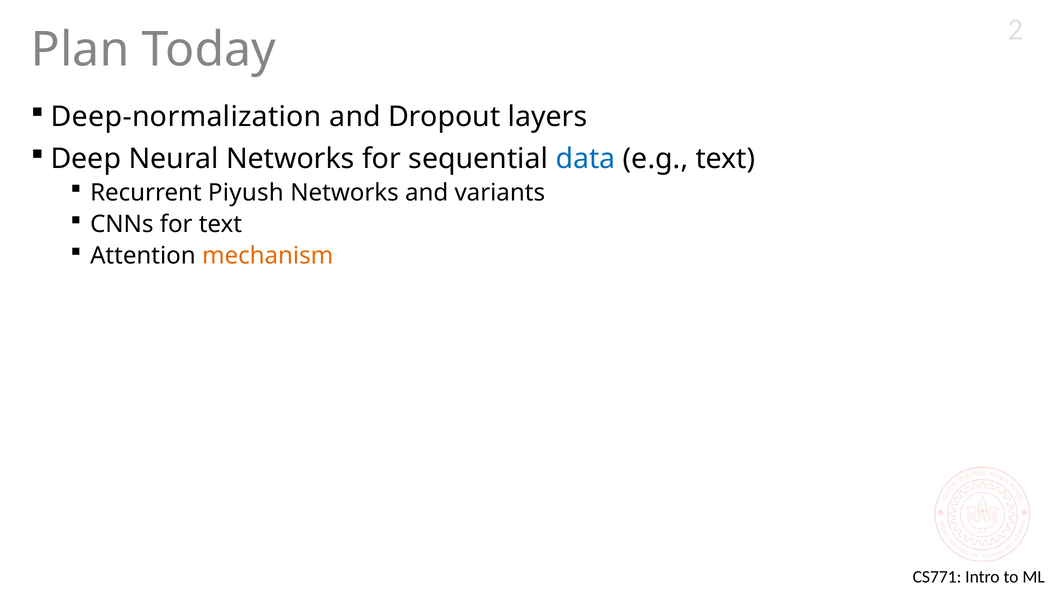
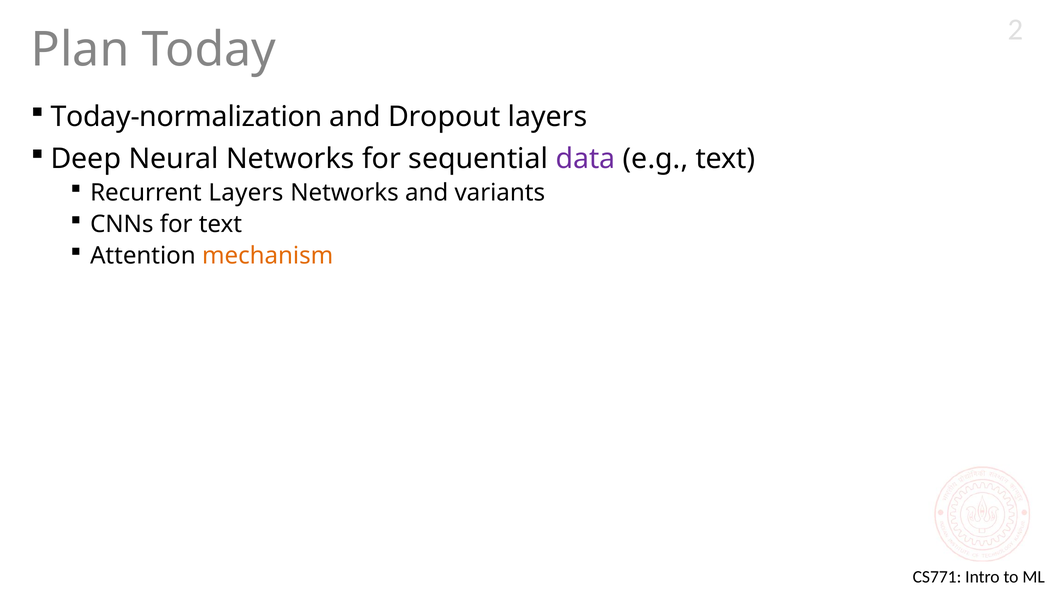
Deep-normalization: Deep-normalization -> Today-normalization
data colour: blue -> purple
Recurrent Piyush: Piyush -> Layers
